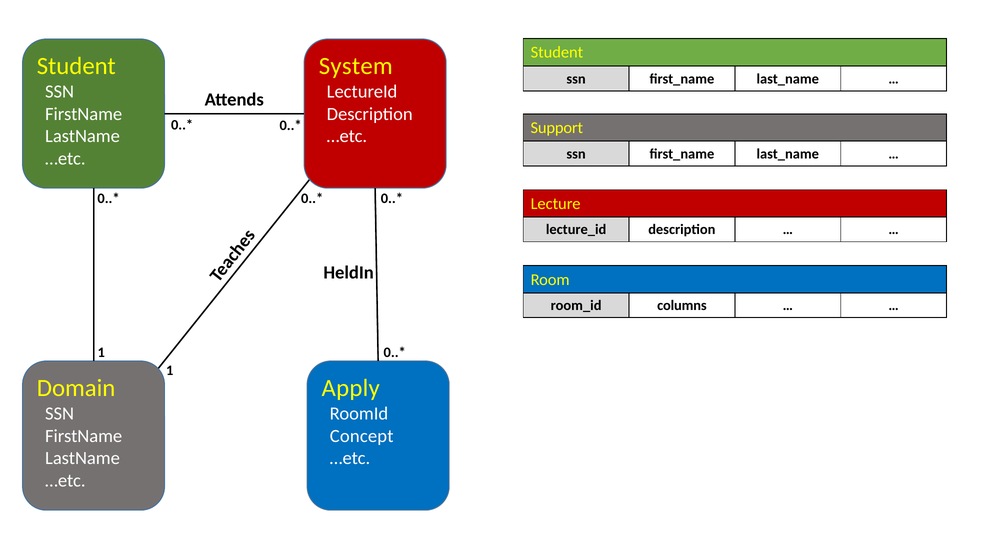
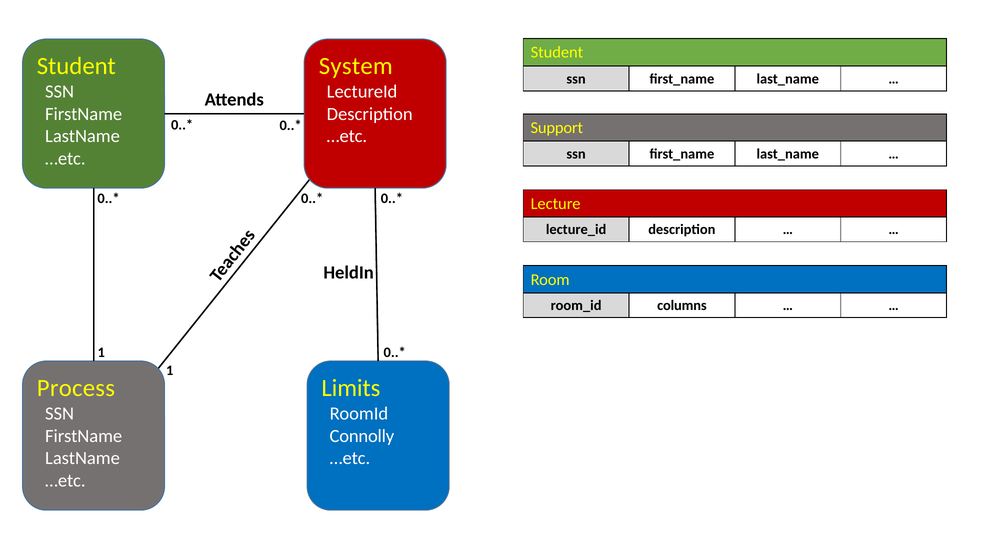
Domain: Domain -> Process
Apply: Apply -> Limits
Concept: Concept -> Connolly
